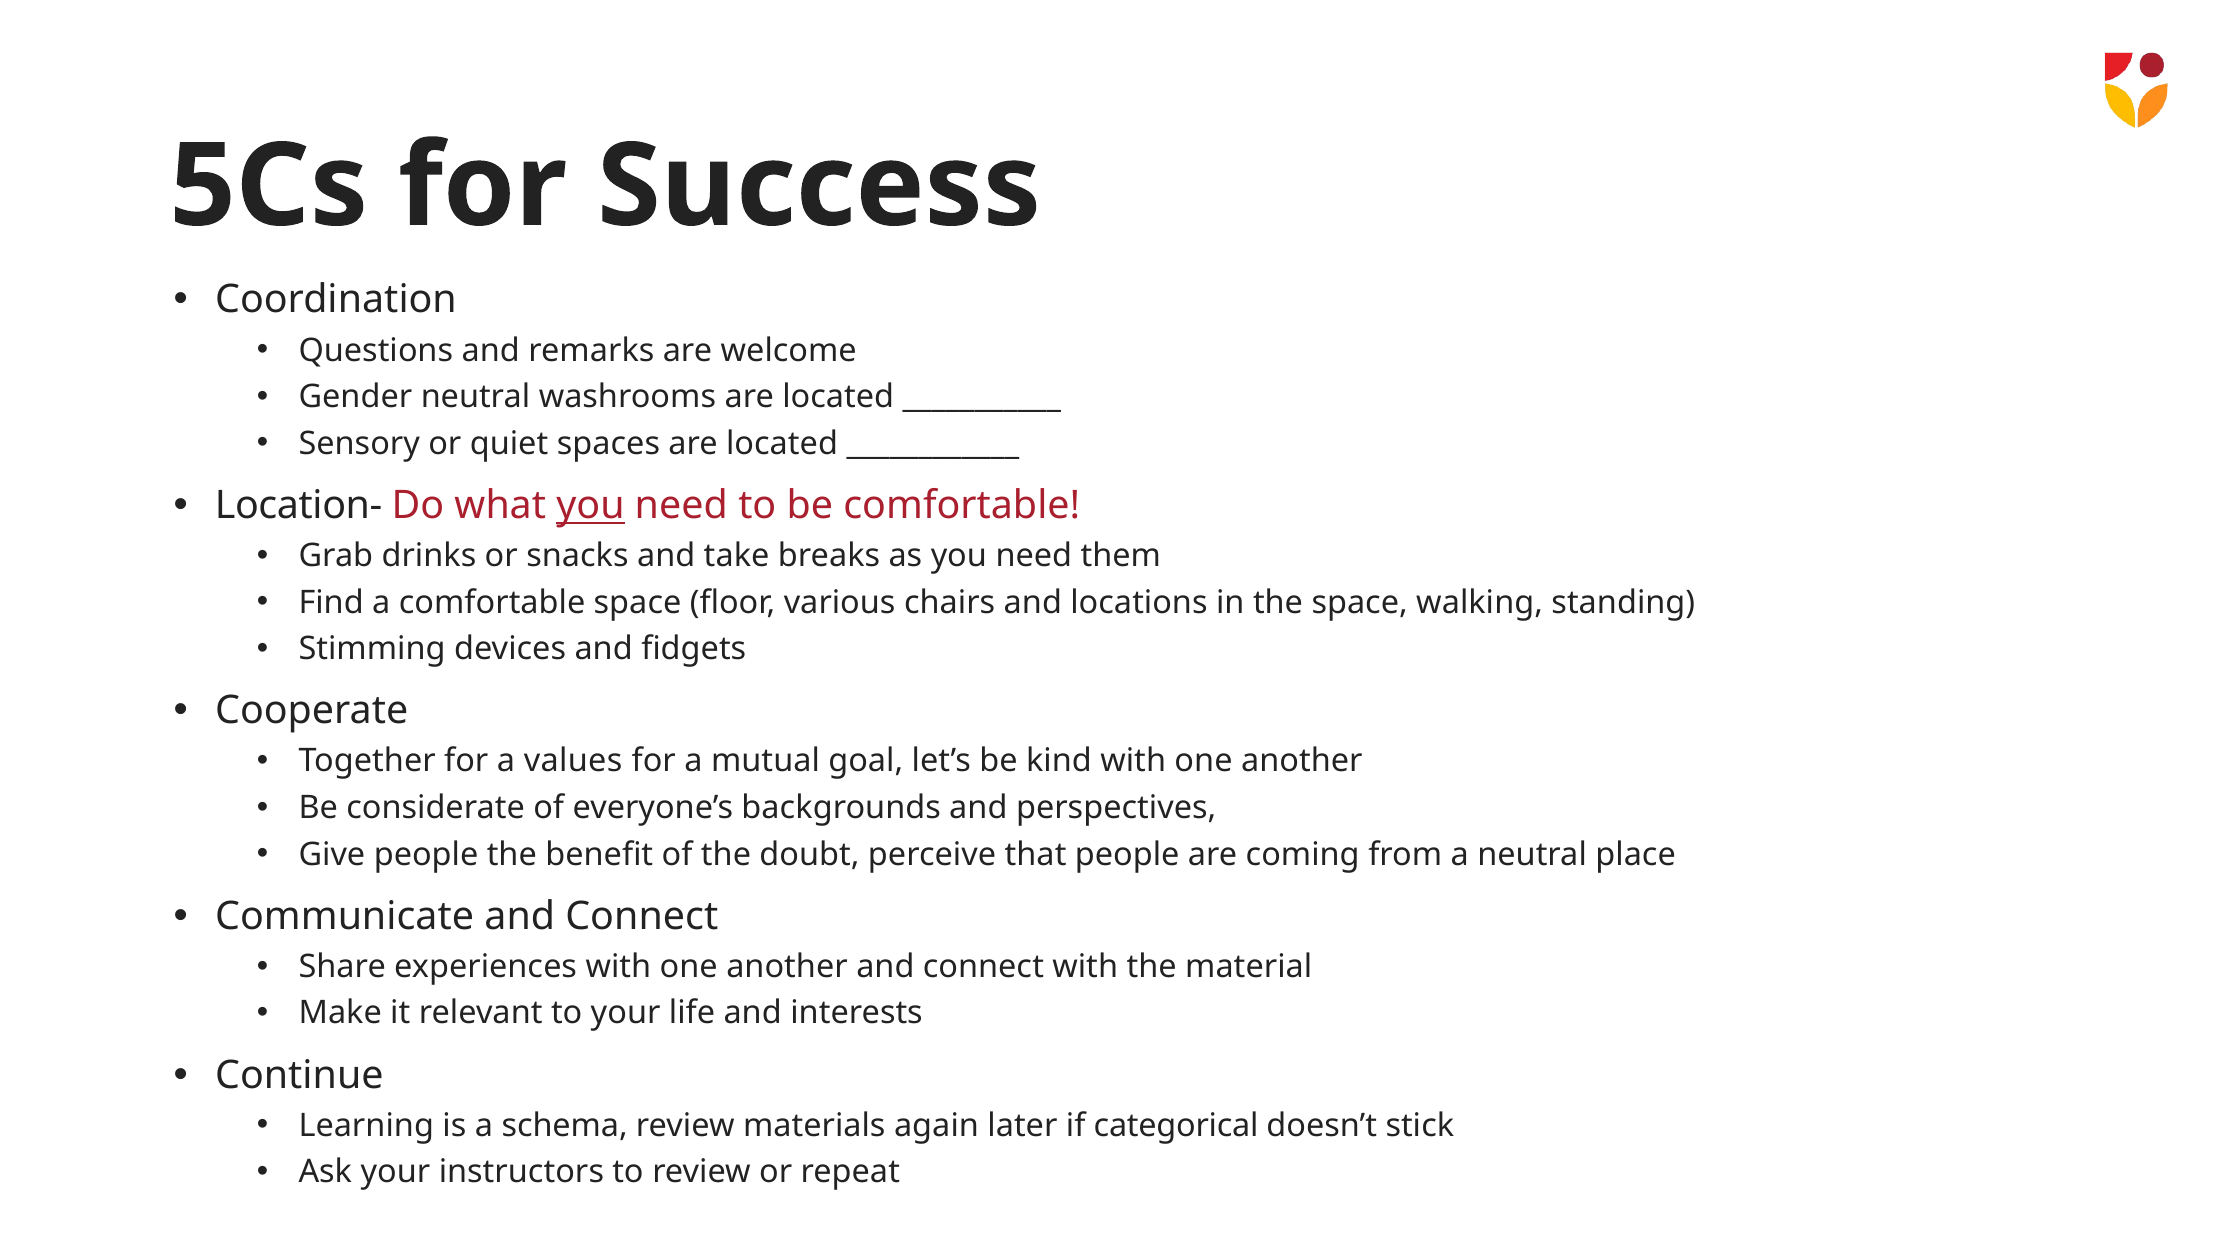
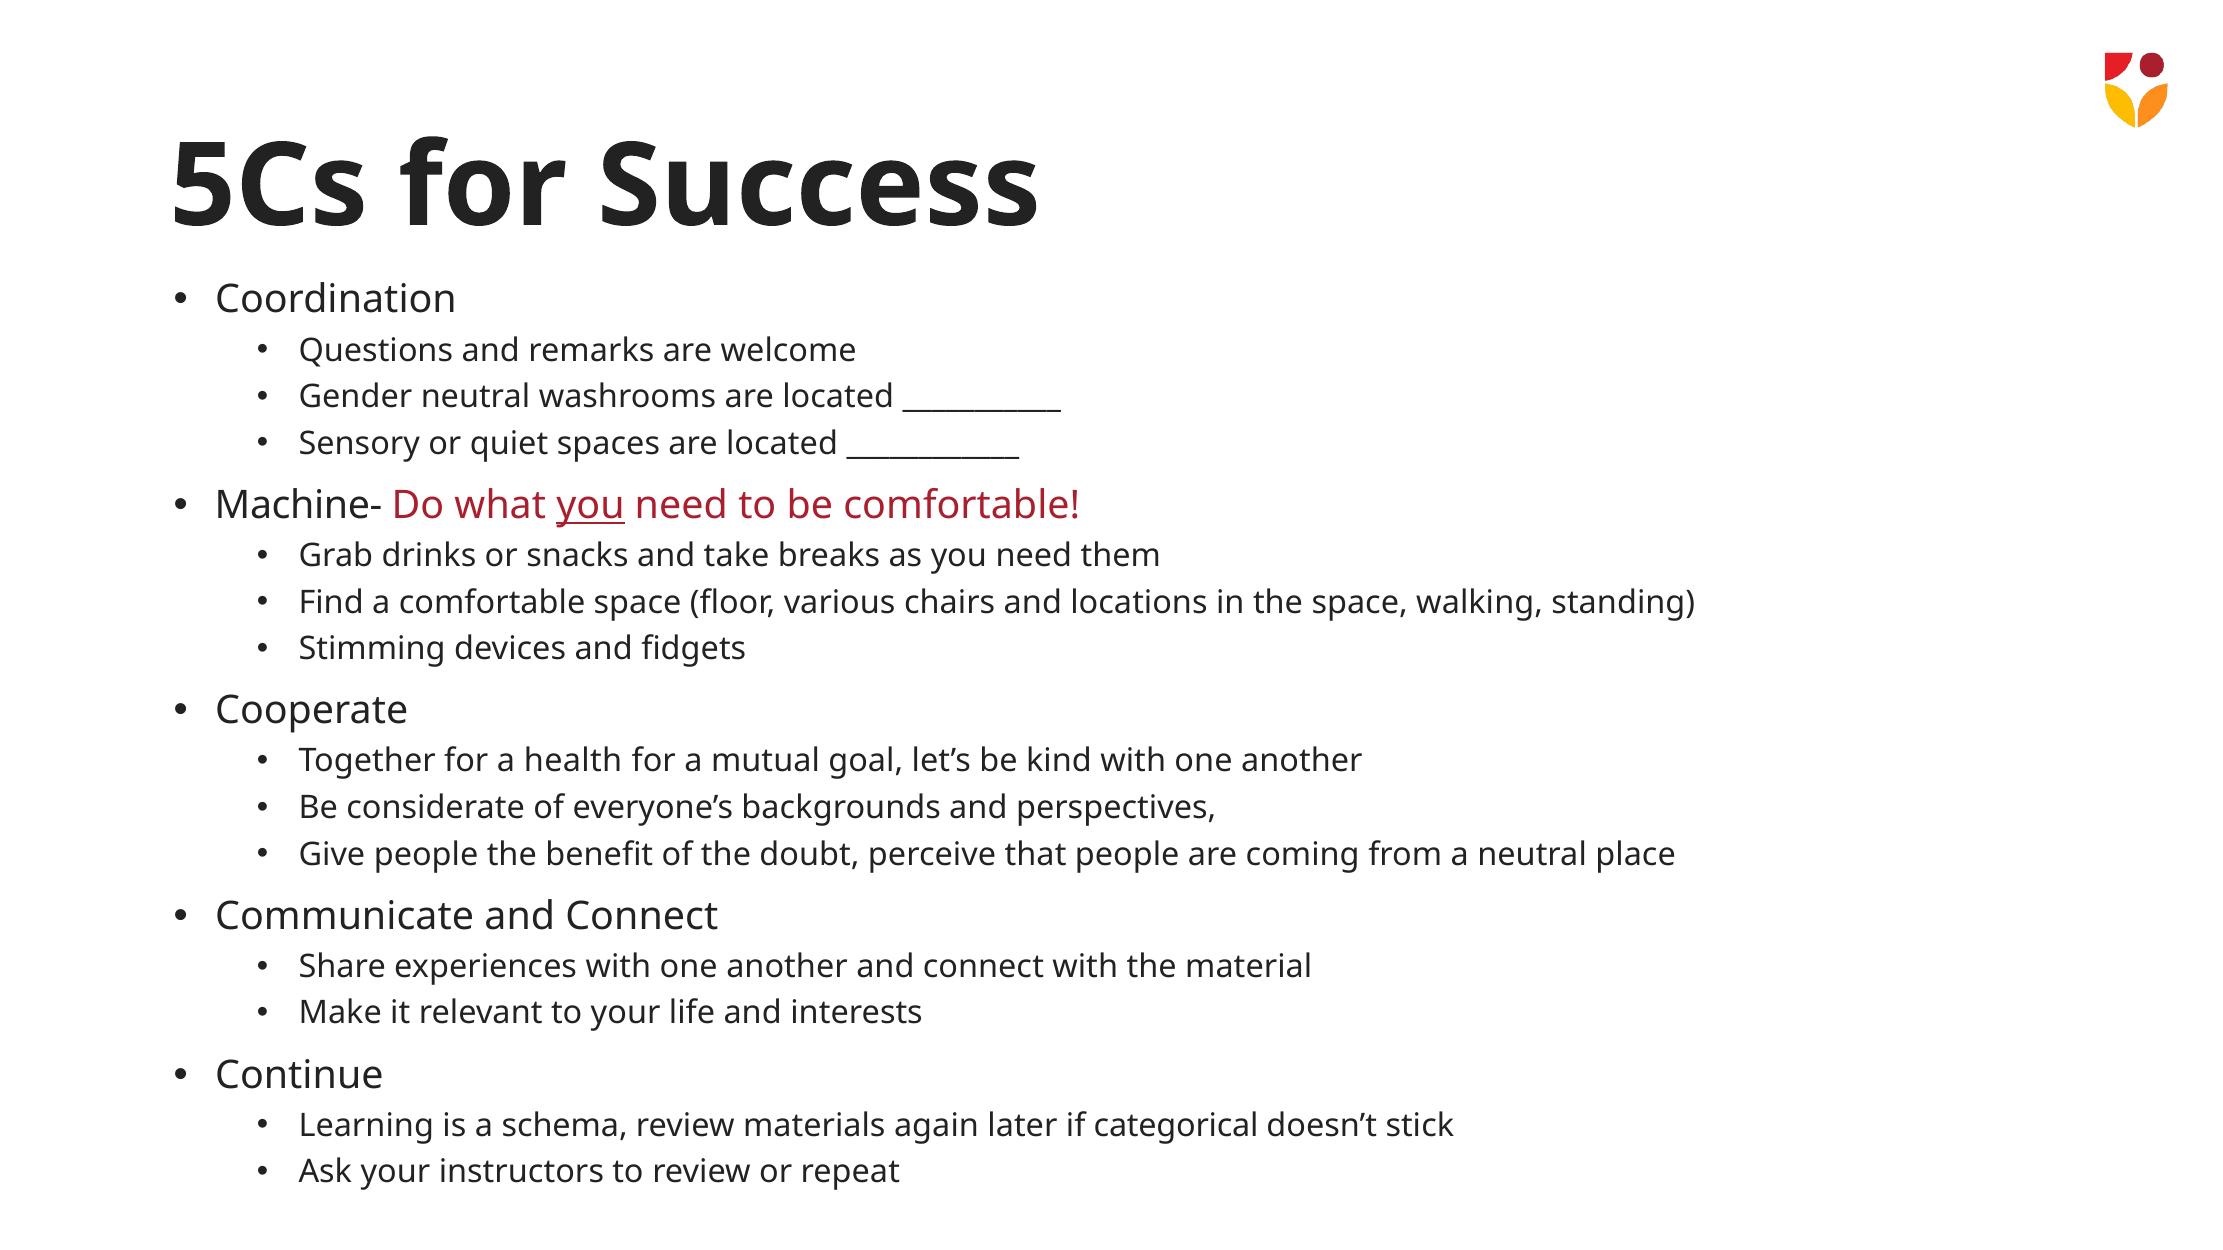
Location-: Location- -> Machine-
values: values -> health
